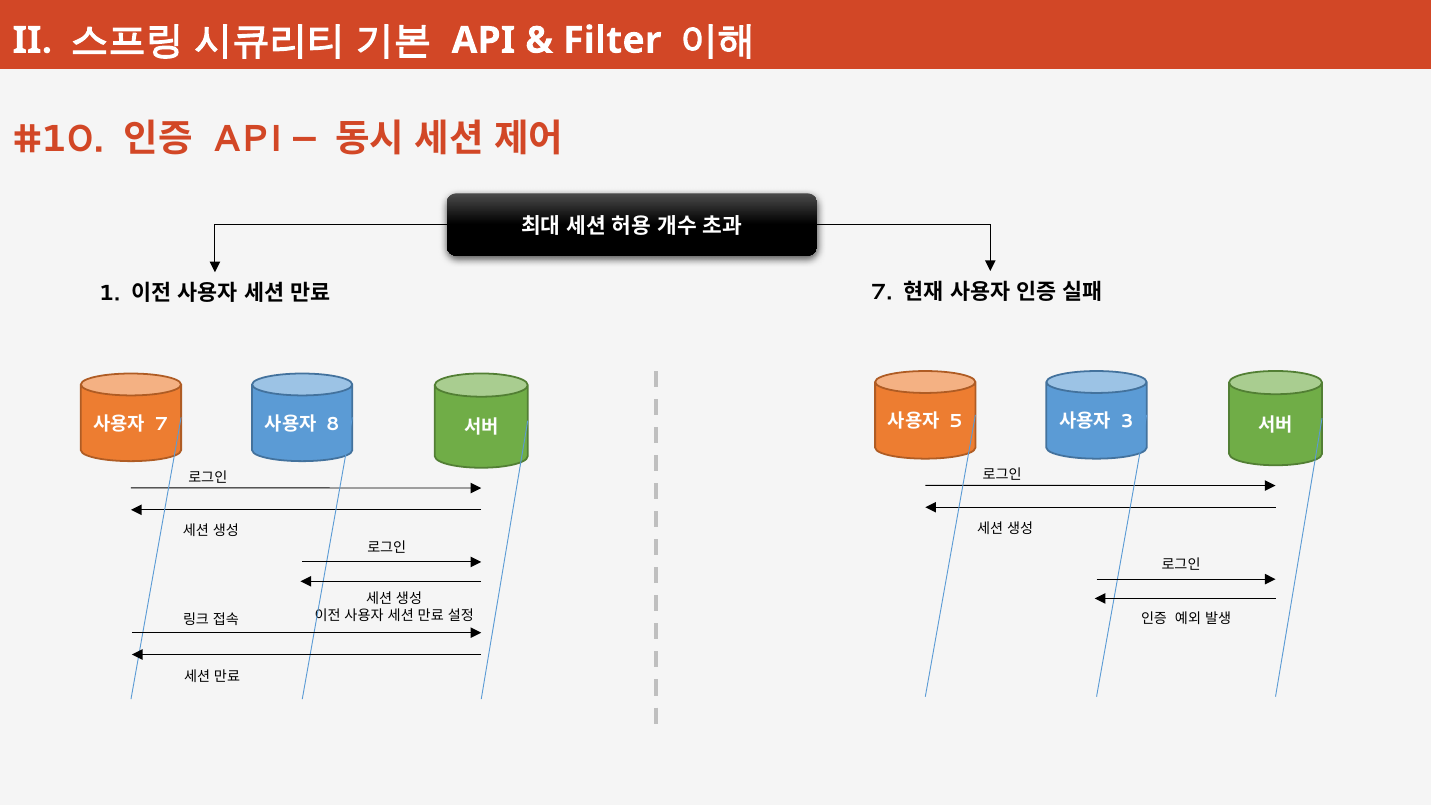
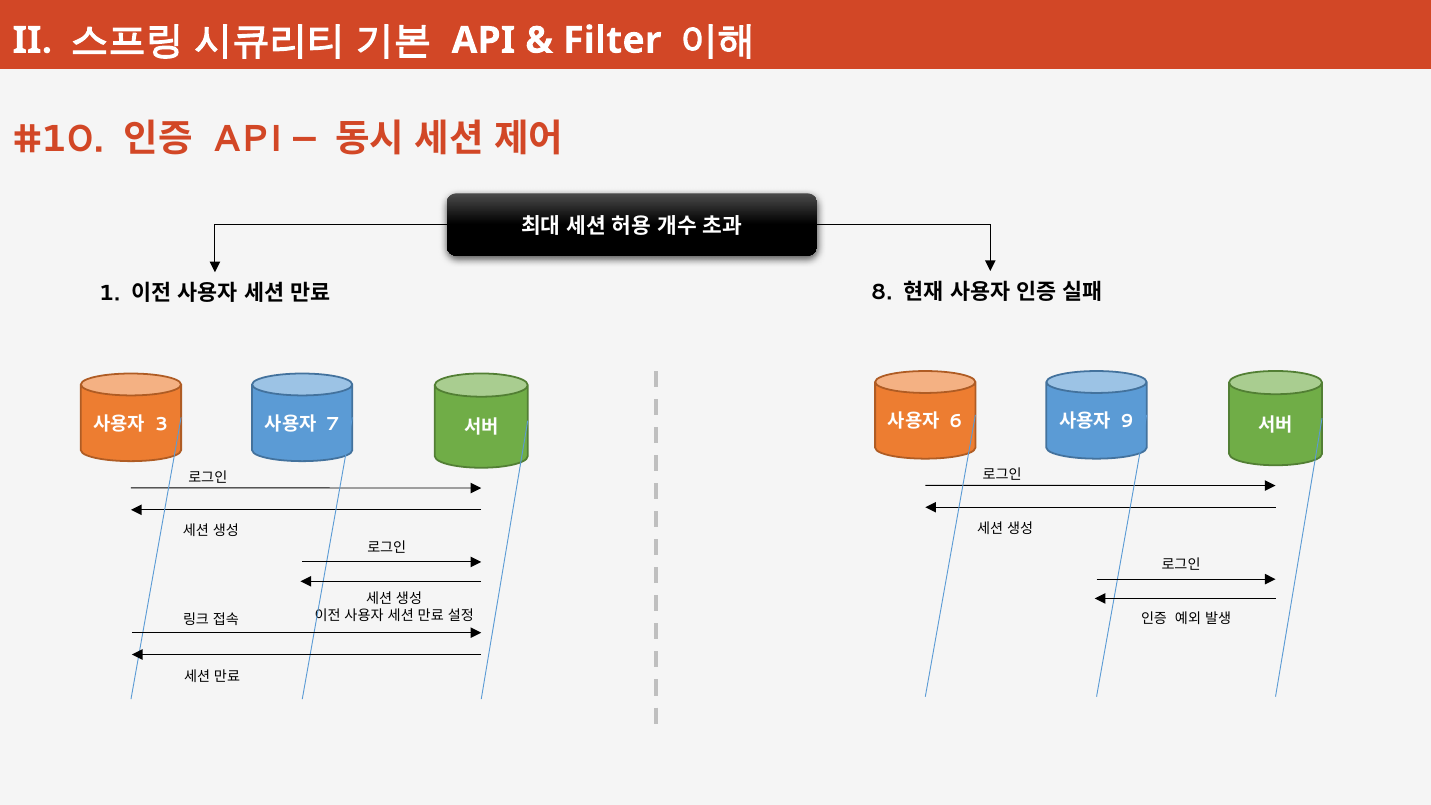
7 at (882, 292): 7 -> 8
5: 5 -> 6
3: 3 -> 9
7 at (162, 424): 7 -> 3
8: 8 -> 7
